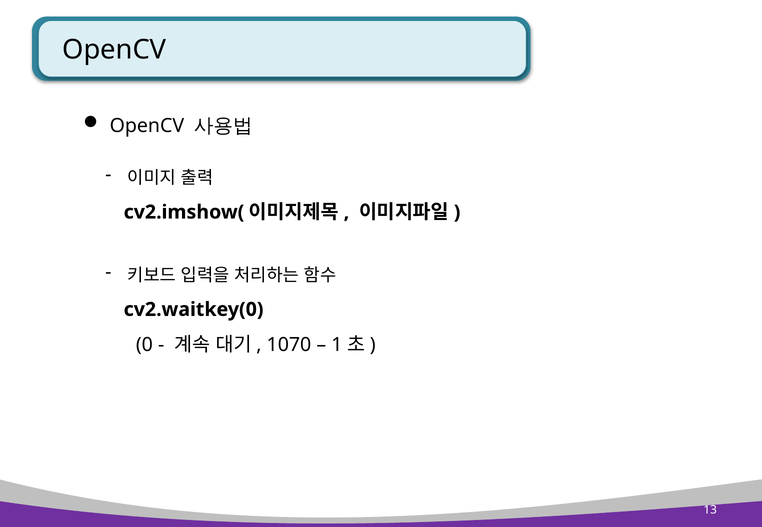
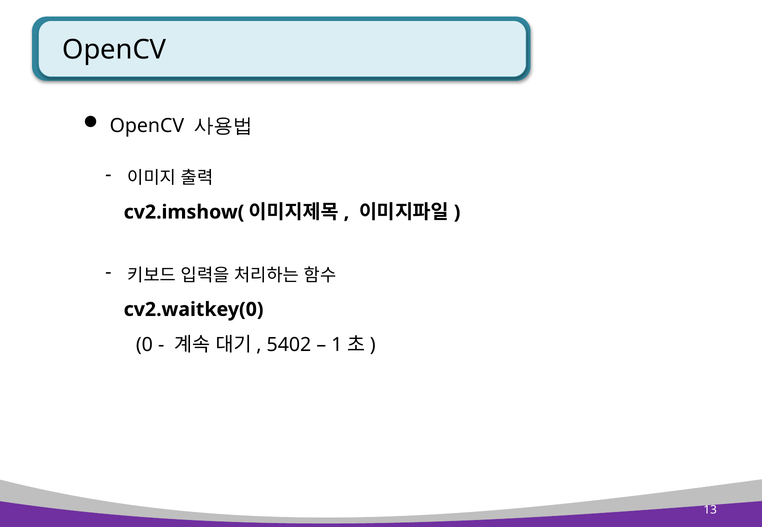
1070: 1070 -> 5402
